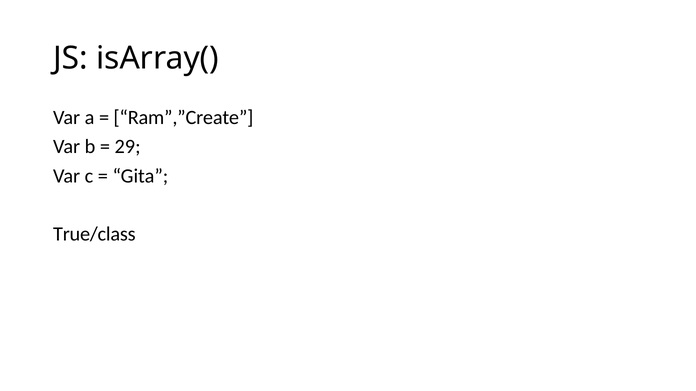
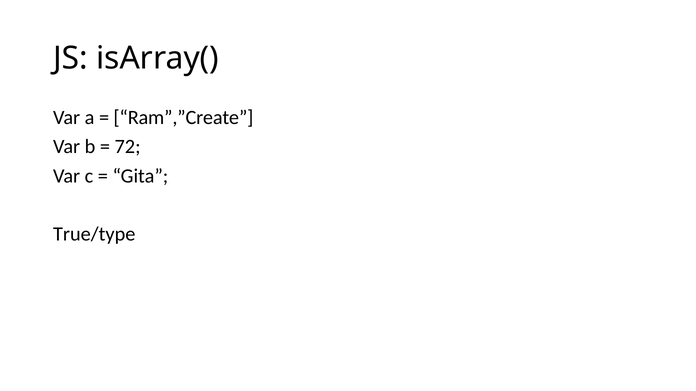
29: 29 -> 72
True/class: True/class -> True/type
